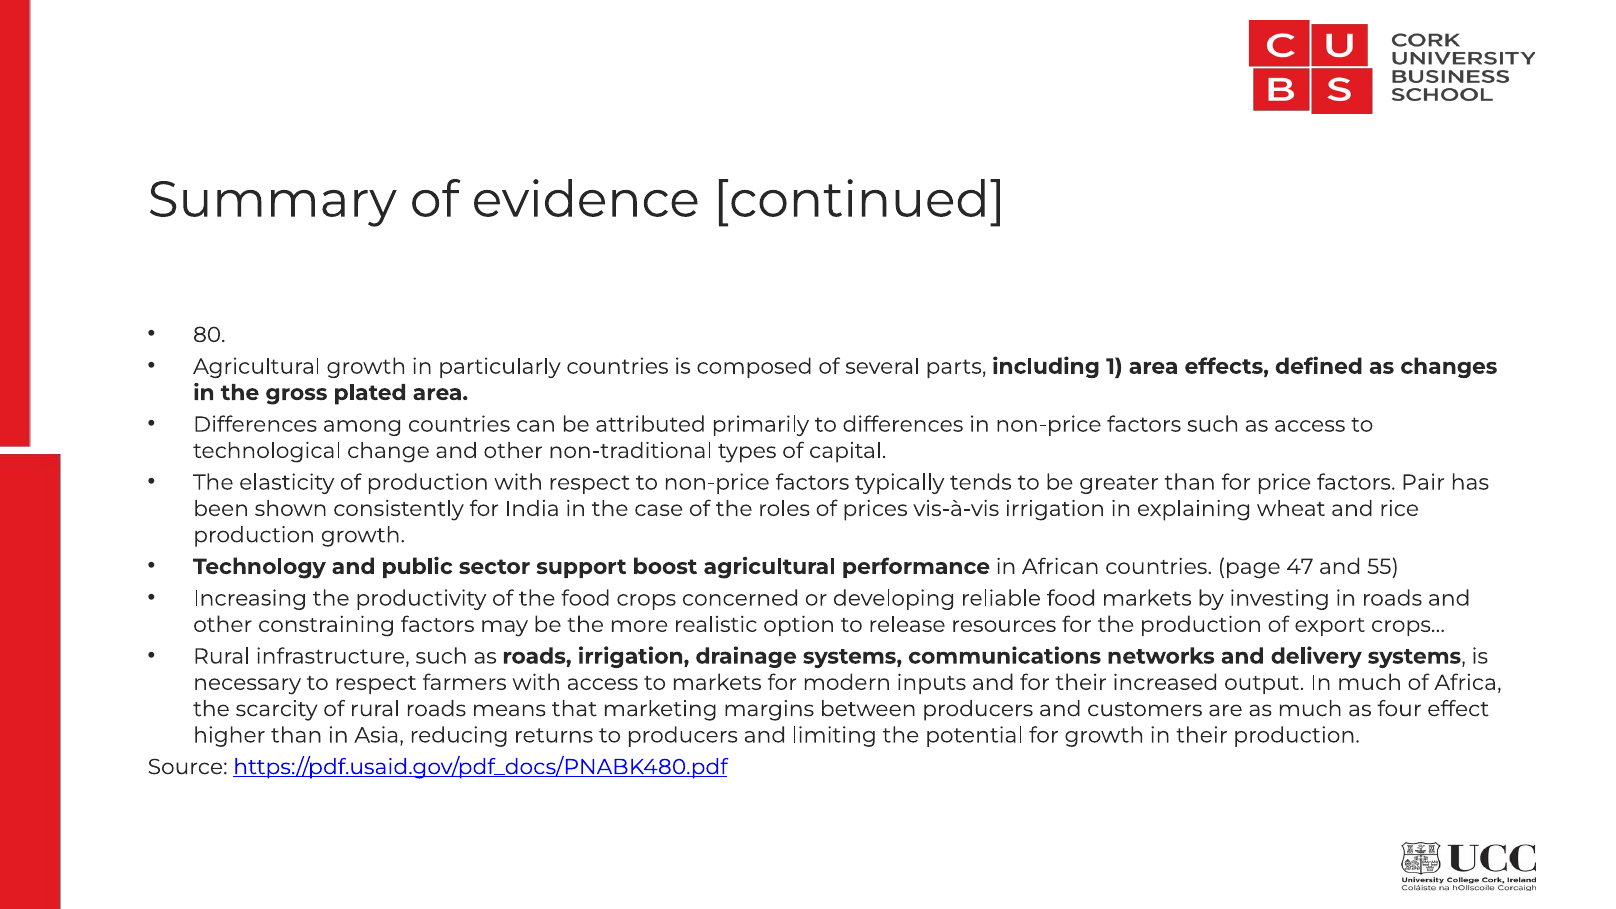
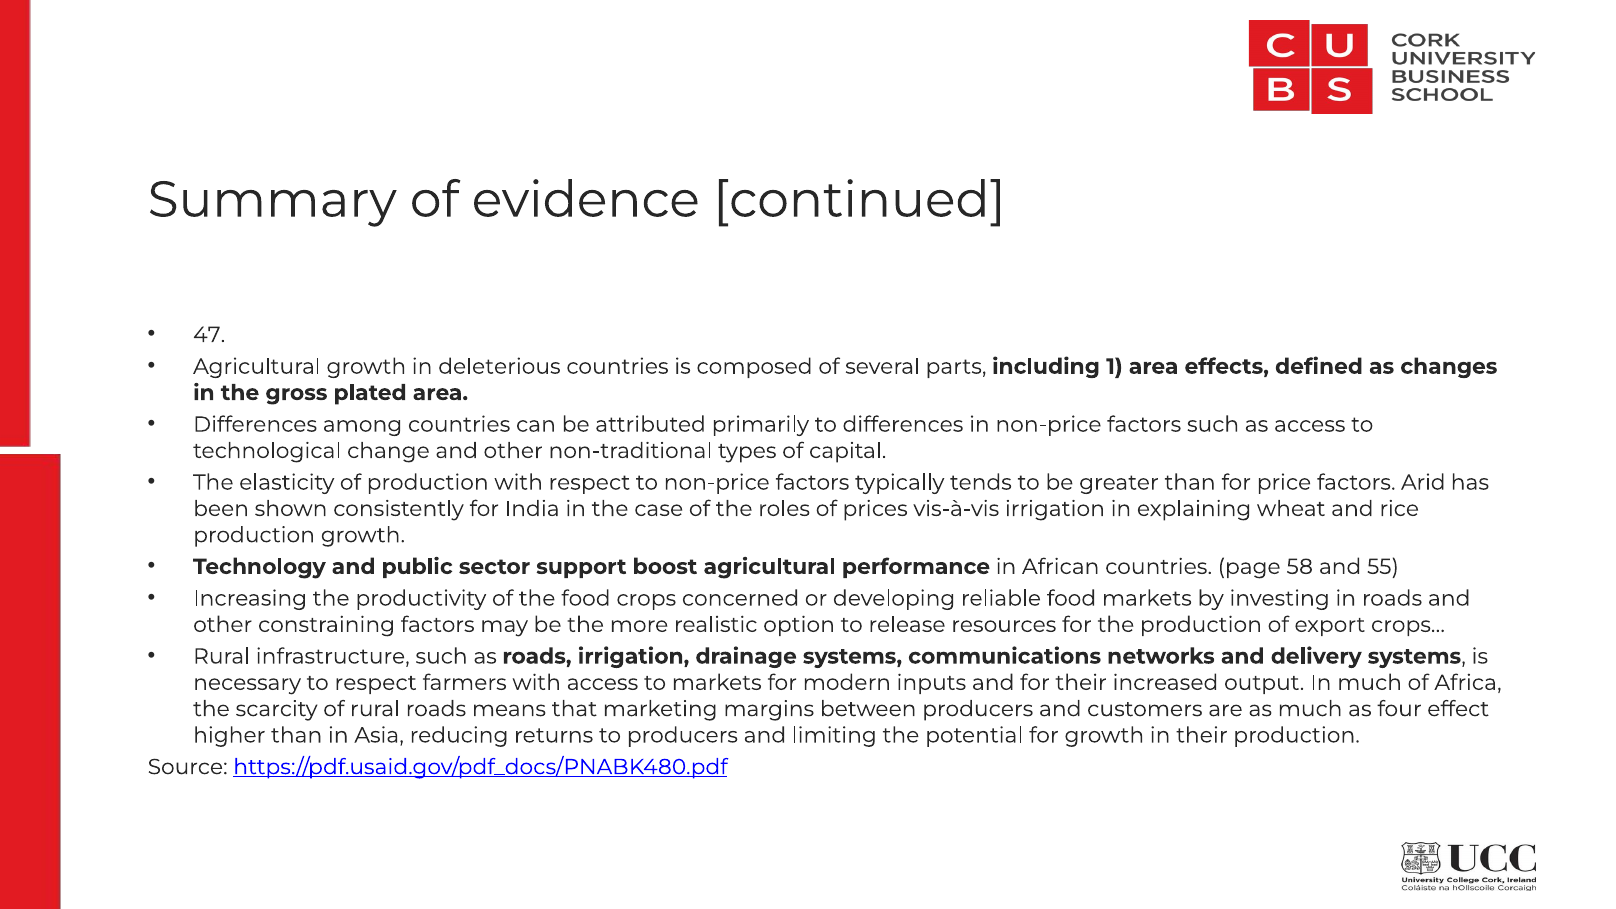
80: 80 -> 47
particularly: particularly -> deleterious
Pair: Pair -> Arid
47: 47 -> 58
